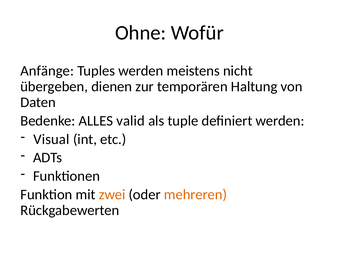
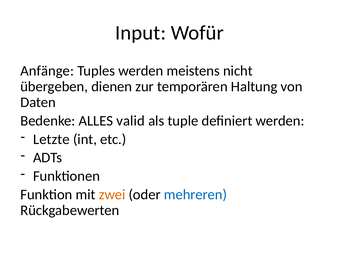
Ohne: Ohne -> Input
Visual: Visual -> Letzte
mehreren colour: orange -> blue
